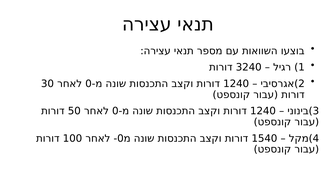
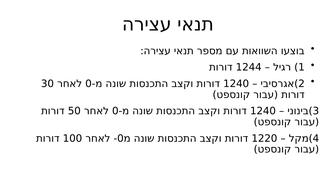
3240: 3240 -> 1244
1540: 1540 -> 1220
